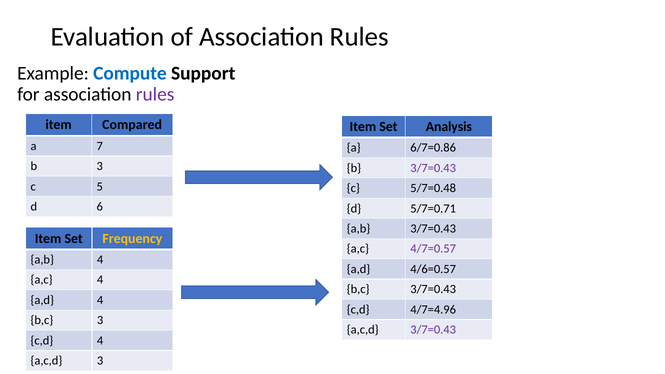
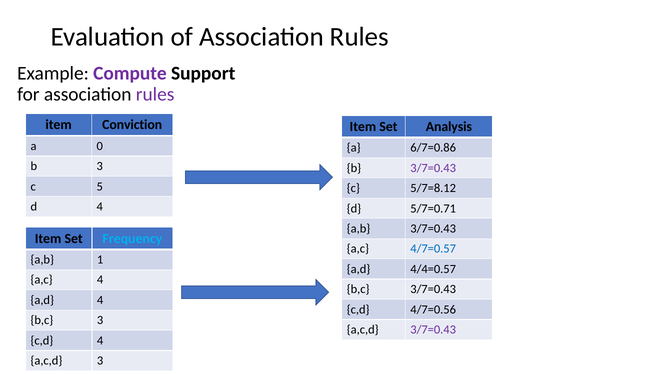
Compute colour: blue -> purple
Compared: Compared -> Conviction
7: 7 -> 0
5/7=0.48: 5/7=0.48 -> 5/7=8.12
d 6: 6 -> 4
Frequency colour: yellow -> light blue
4/7=0.57 colour: purple -> blue
a,b 4: 4 -> 1
4/6=0.57: 4/6=0.57 -> 4/4=0.57
4/7=4.96: 4/7=4.96 -> 4/7=0.56
